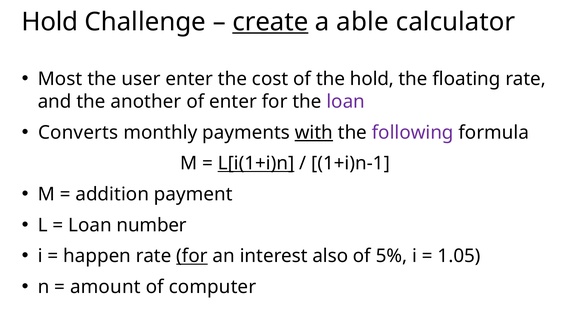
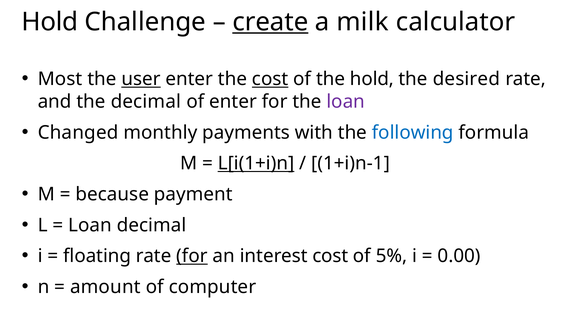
able: able -> milk
user underline: none -> present
cost at (270, 79) underline: none -> present
floating: floating -> desired
the another: another -> decimal
Converts: Converts -> Changed
with underline: present -> none
following colour: purple -> blue
addition: addition -> because
Loan number: number -> decimal
happen: happen -> floating
interest also: also -> cost
1.05: 1.05 -> 0.00
